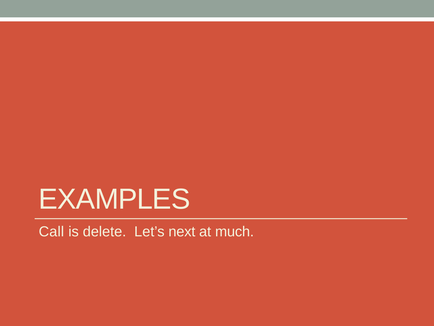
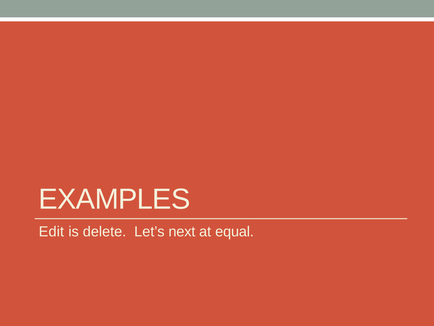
Call: Call -> Edit
much: much -> equal
